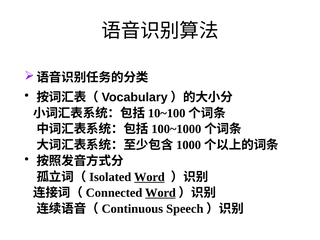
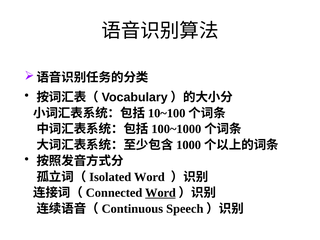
Word at (149, 177) underline: present -> none
